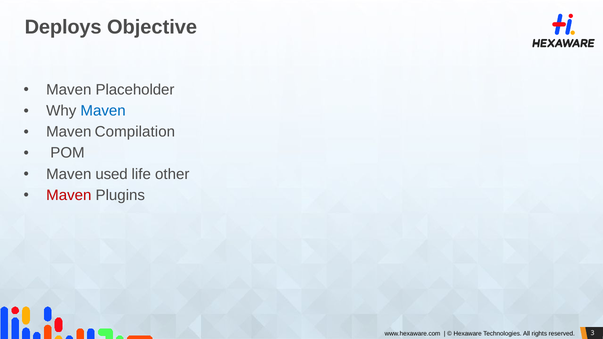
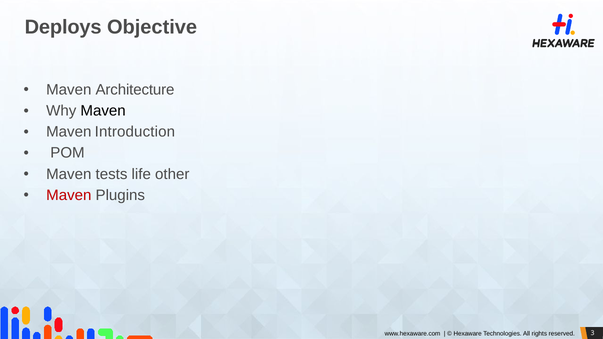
Placeholder: Placeholder -> Architecture
Maven at (103, 111) colour: blue -> black
Compilation: Compilation -> Introduction
used: used -> tests
